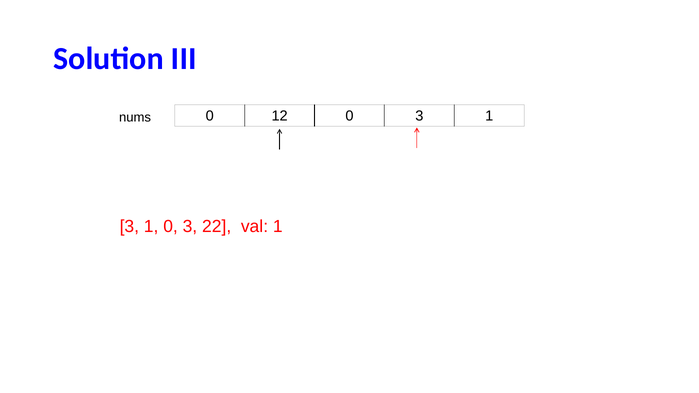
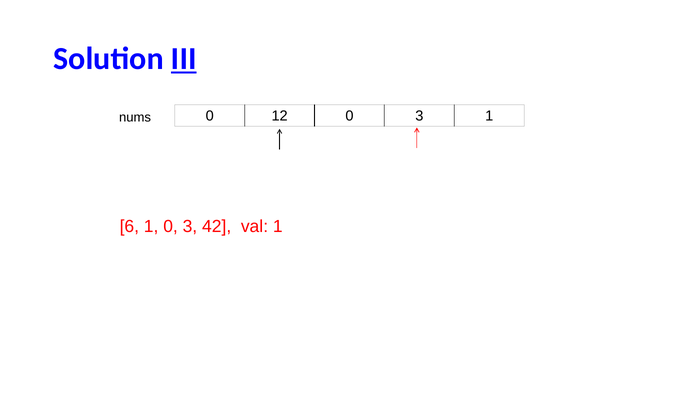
III underline: none -> present
3 at (129, 227): 3 -> 6
22: 22 -> 42
